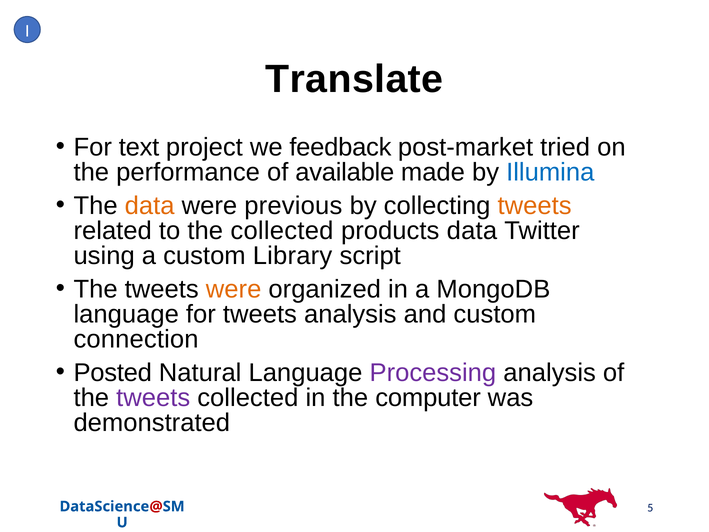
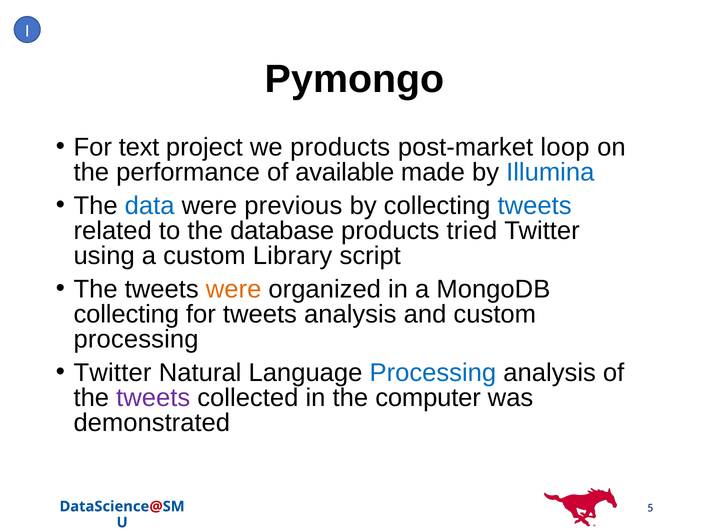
Translate: Translate -> Pymongo
we feedback: feedback -> products
tried: tried -> loop
data at (150, 206) colour: orange -> blue
tweets at (535, 206) colour: orange -> blue
the collected: collected -> database
products data: data -> tried
language at (126, 314): language -> collecting
connection at (136, 339): connection -> processing
Posted at (113, 373): Posted -> Twitter
Processing at (433, 373) colour: purple -> blue
